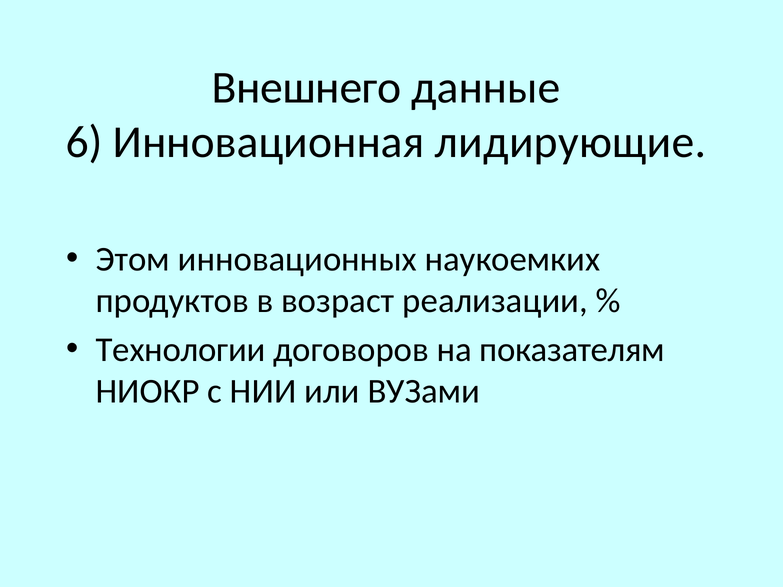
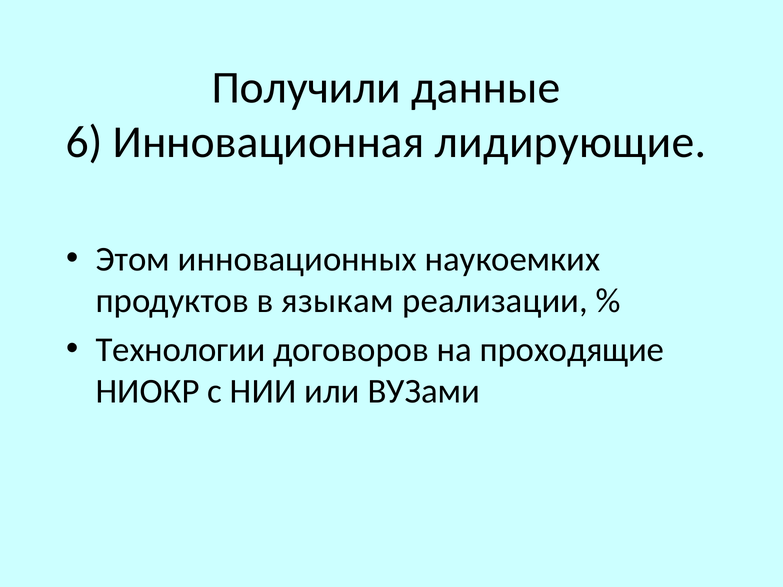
Внешнего: Внешнего -> Получили
возраст: возраст -> языкам
показателям: показателям -> проходящие
